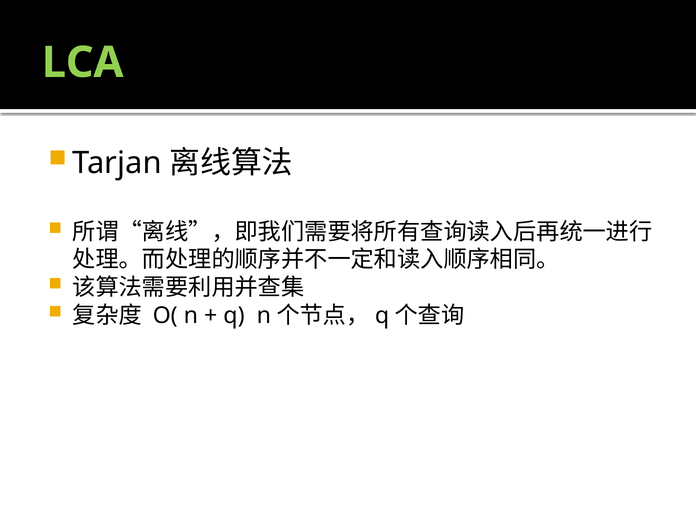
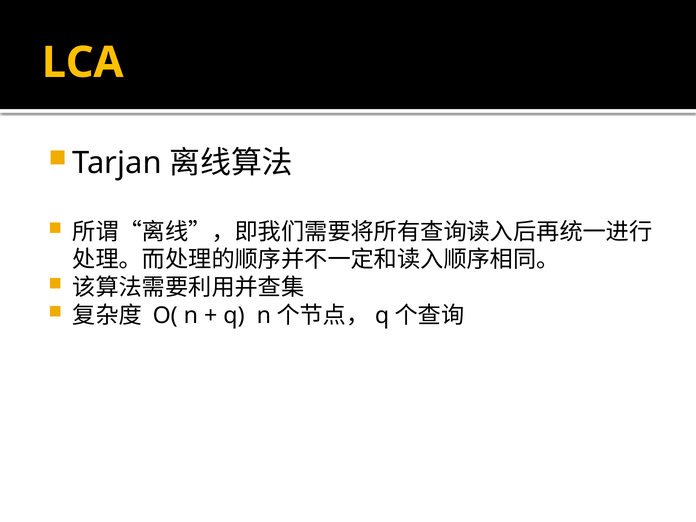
LCA colour: light green -> yellow
